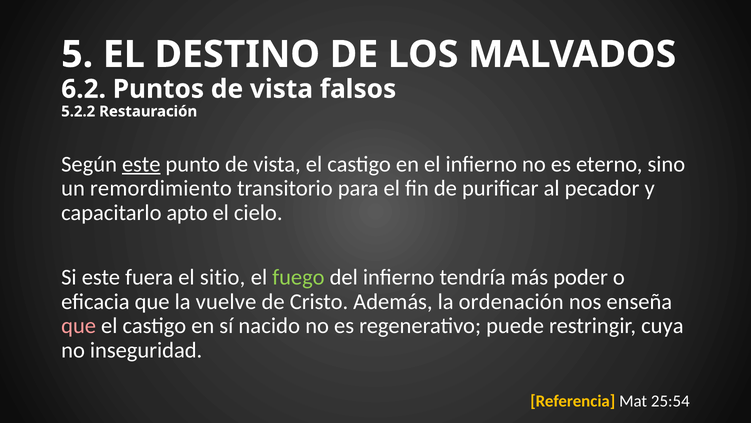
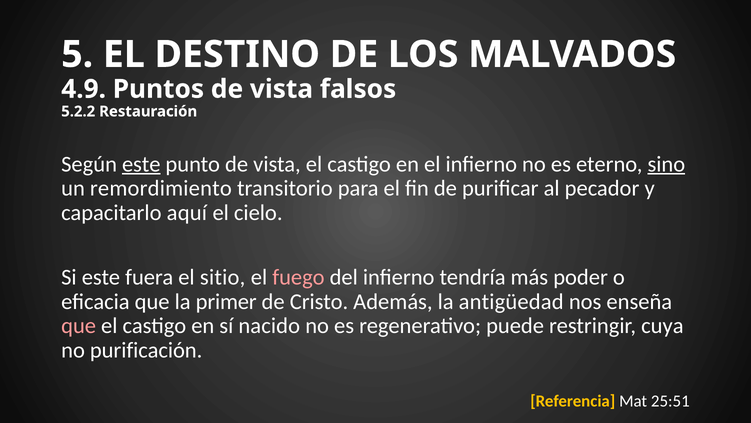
6.2: 6.2 -> 4.9
sino underline: none -> present
apto: apto -> aquí
fuego colour: light green -> pink
vuelve: vuelve -> primer
ordenación: ordenación -> antigüedad
inseguridad: inseguridad -> purificación
25:54: 25:54 -> 25:51
